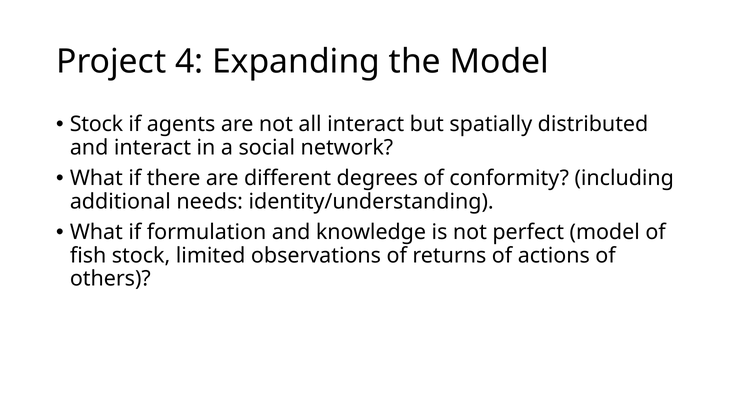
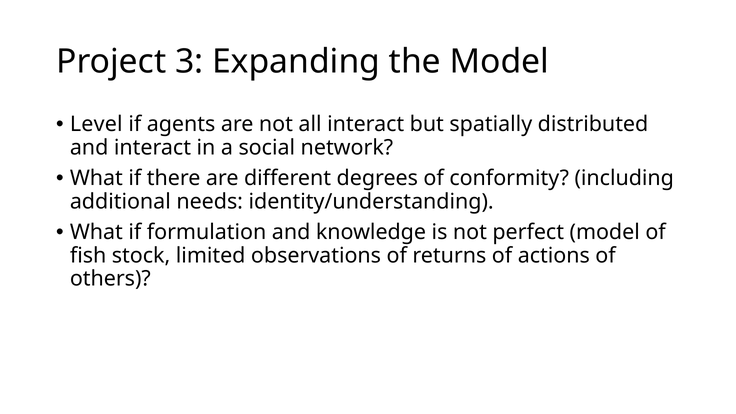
4: 4 -> 3
Stock at (96, 124): Stock -> Level
